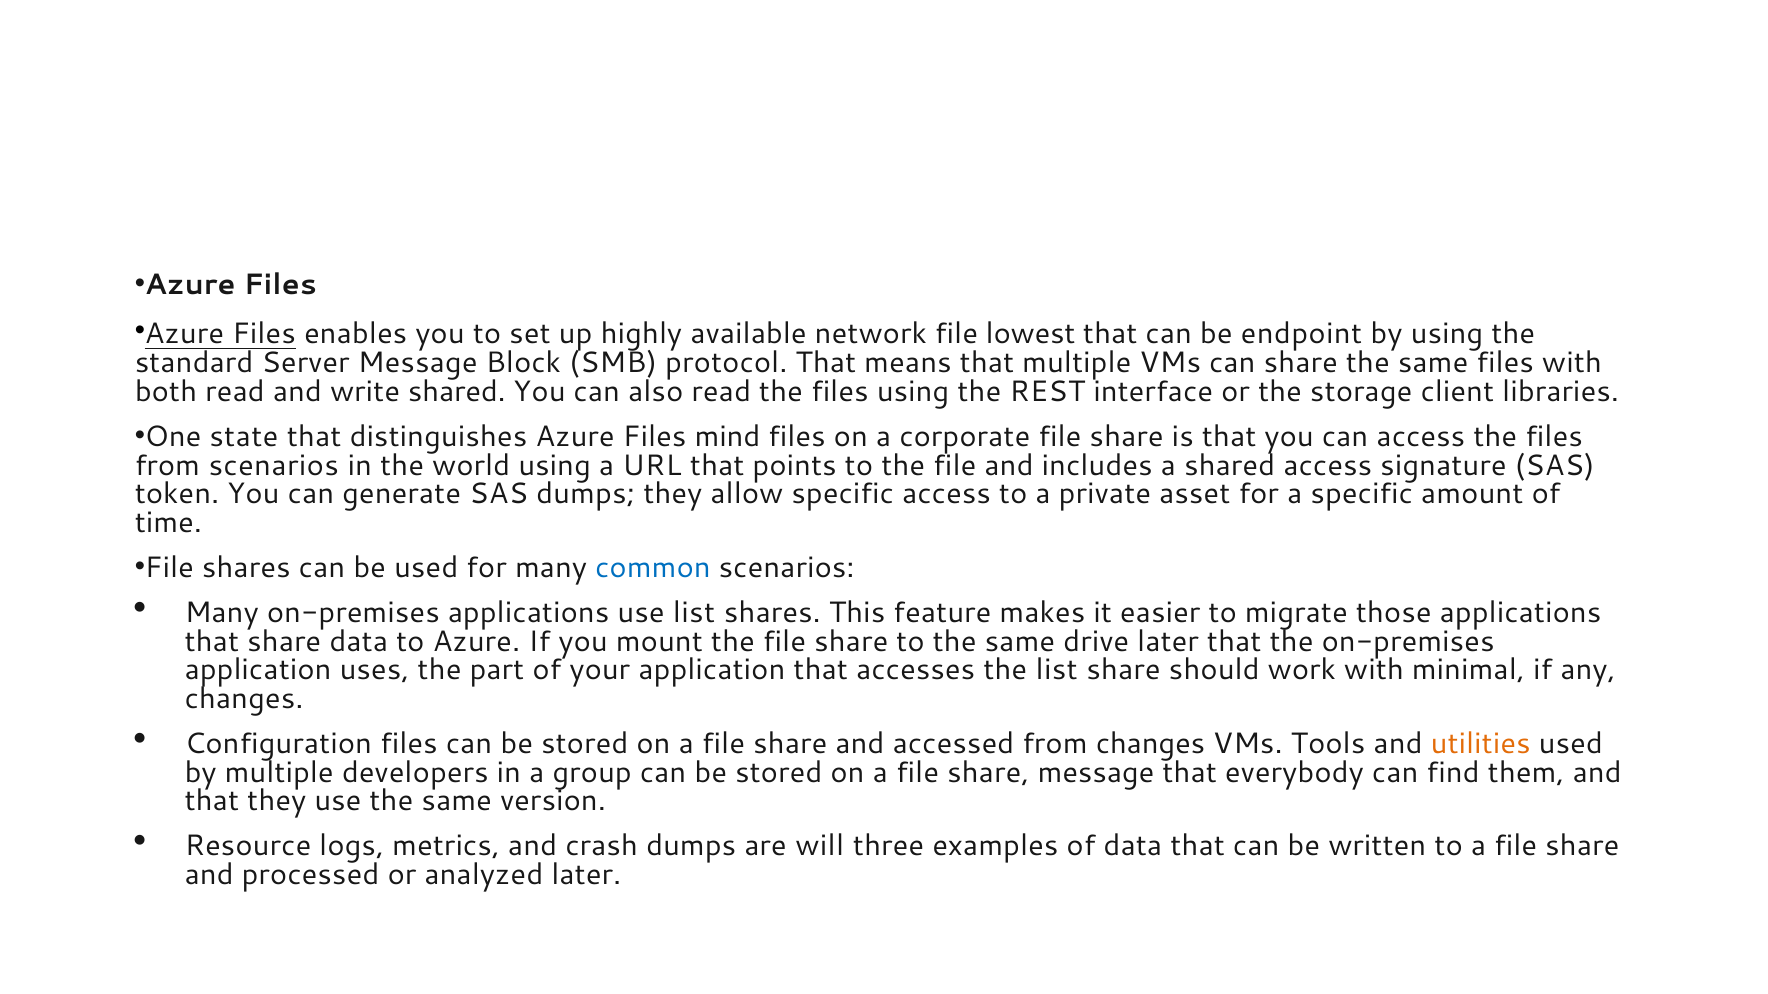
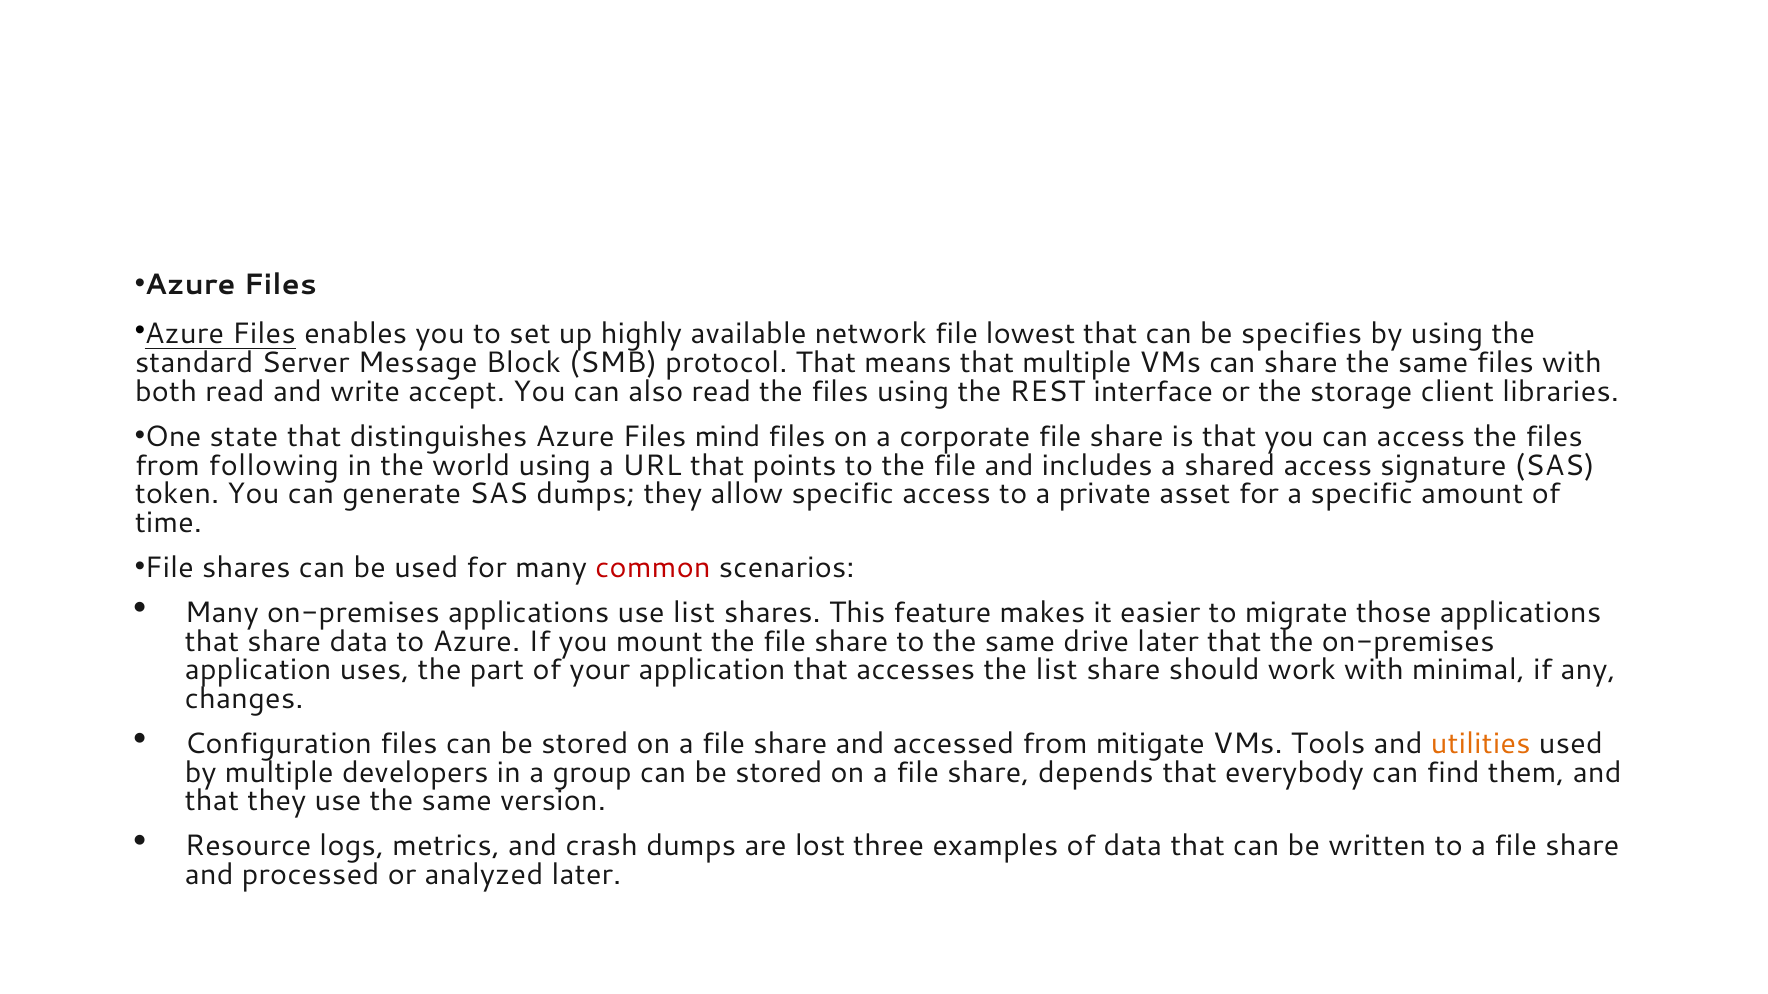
endpoint: endpoint -> specifies
write shared: shared -> accept
from scenarios: scenarios -> following
common colour: blue -> red
from changes: changes -> mitigate
share message: message -> depends
will: will -> lost
